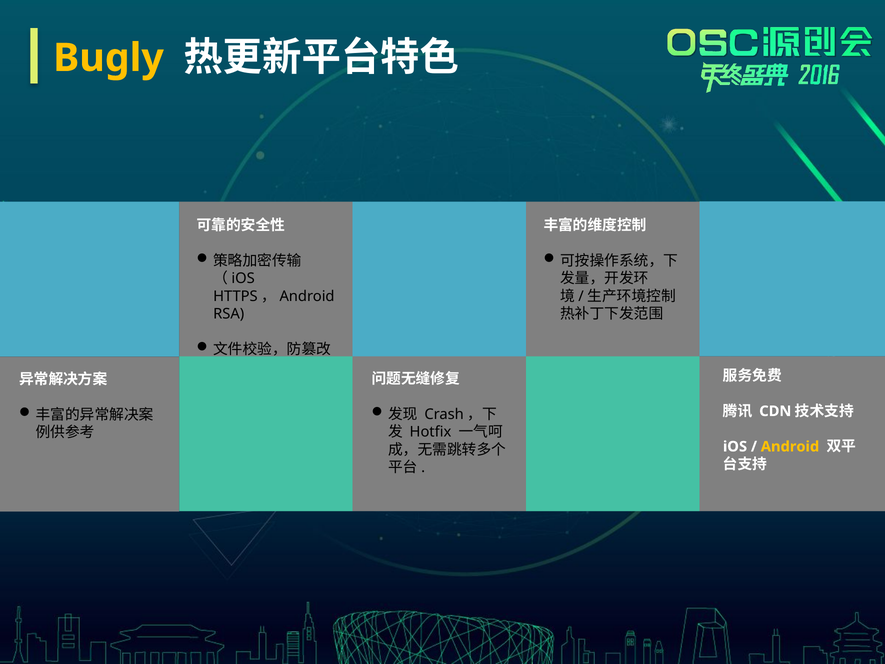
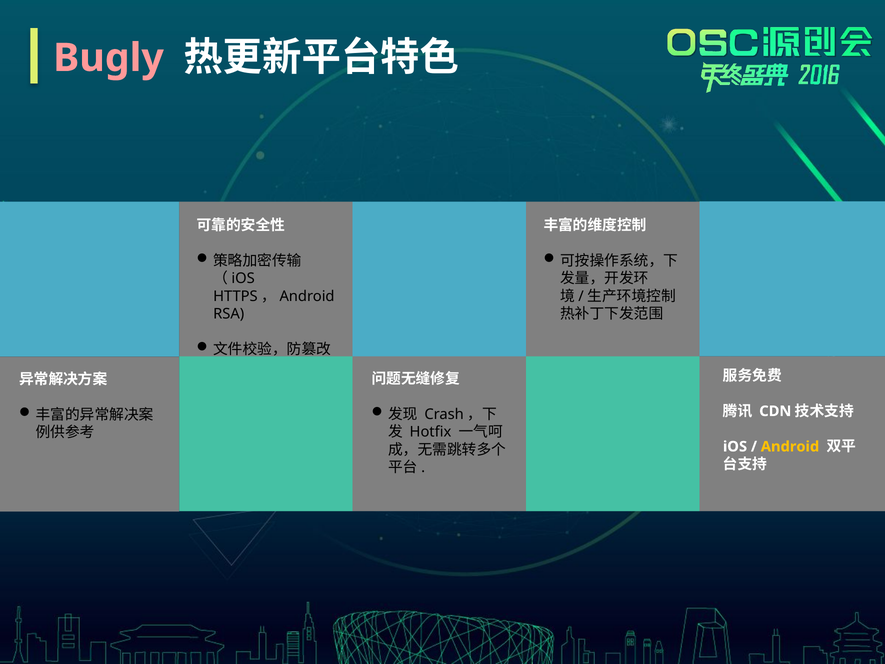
Bugly colour: yellow -> pink
